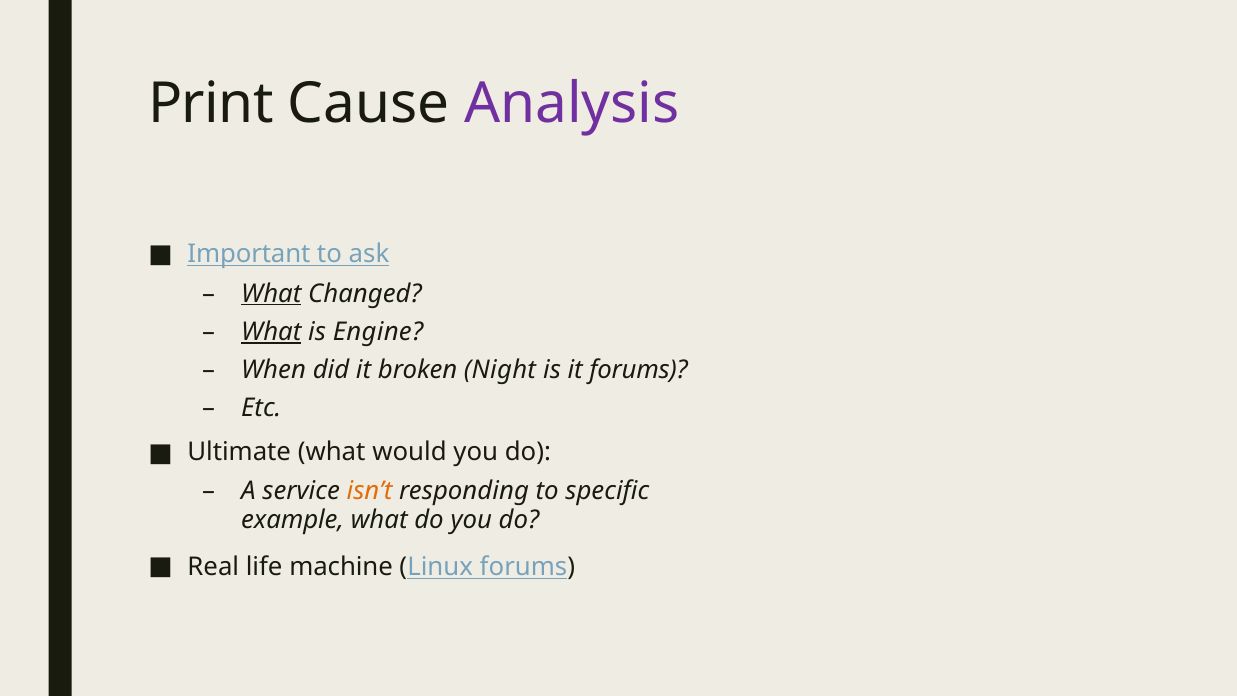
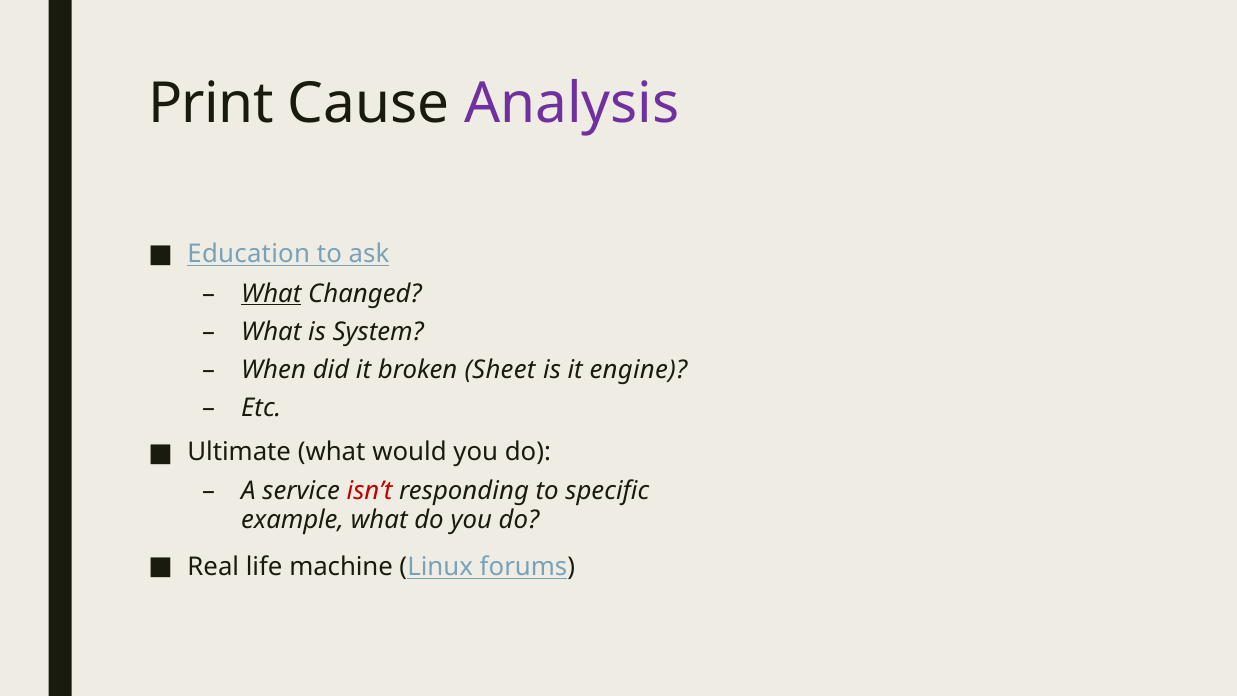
Important: Important -> Education
What at (271, 332) underline: present -> none
Engine: Engine -> System
Night: Night -> Sheet
it forums: forums -> engine
isn’t colour: orange -> red
